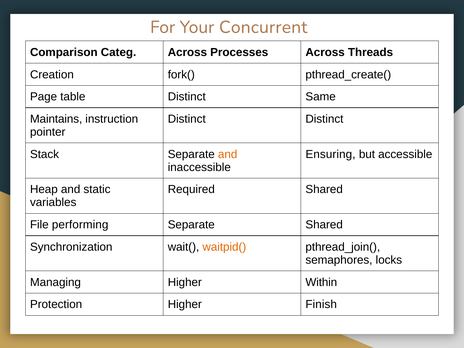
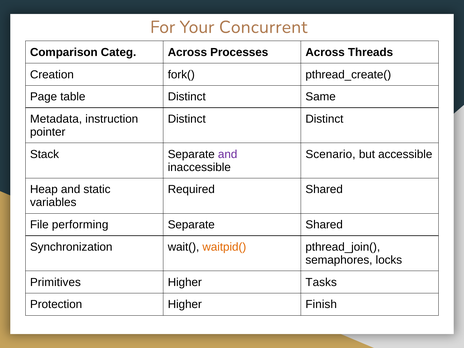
Maintains: Maintains -> Metadata
and at (228, 154) colour: orange -> purple
Ensuring: Ensuring -> Scenario
Managing: Managing -> Primitives
Within: Within -> Tasks
